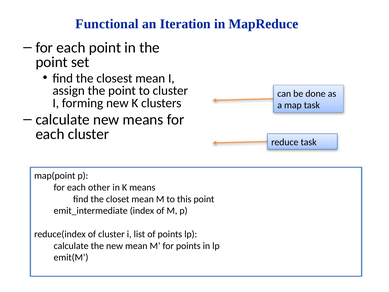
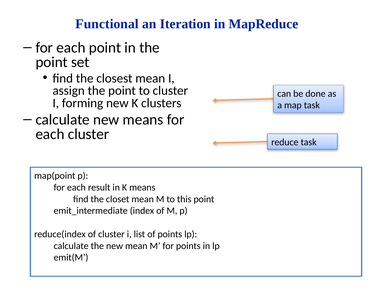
other: other -> result
